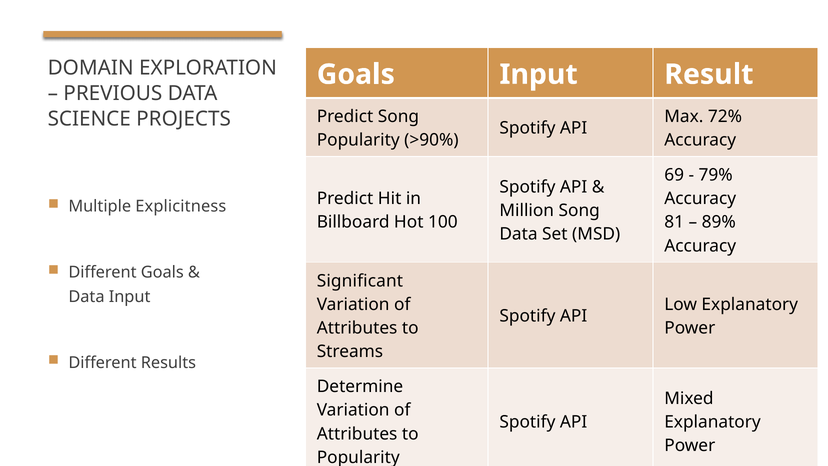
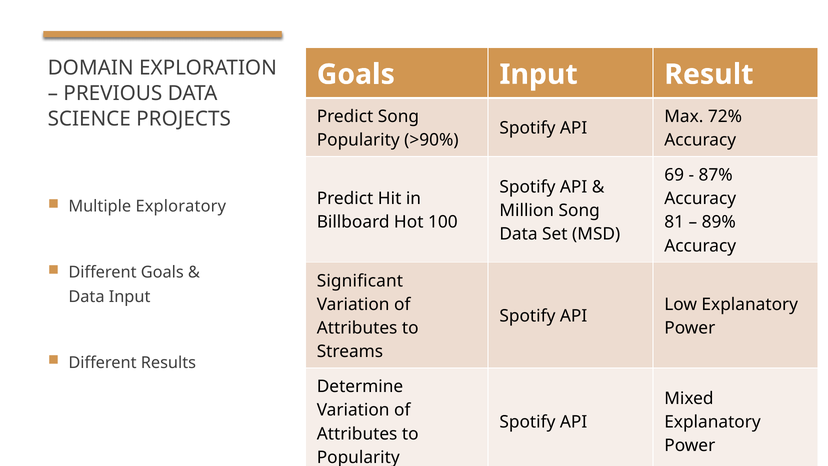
79%: 79% -> 87%
Explicitness: Explicitness -> Exploratory
